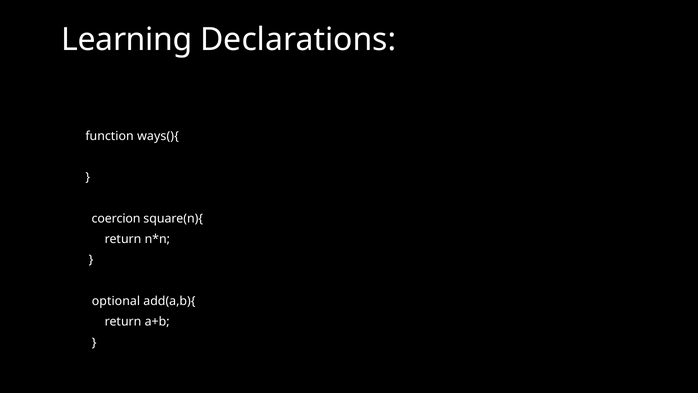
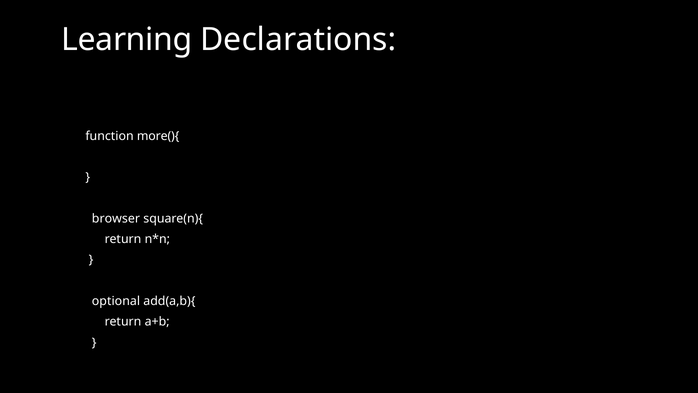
ways(){: ways(){ -> more(){
coercion: coercion -> browser
